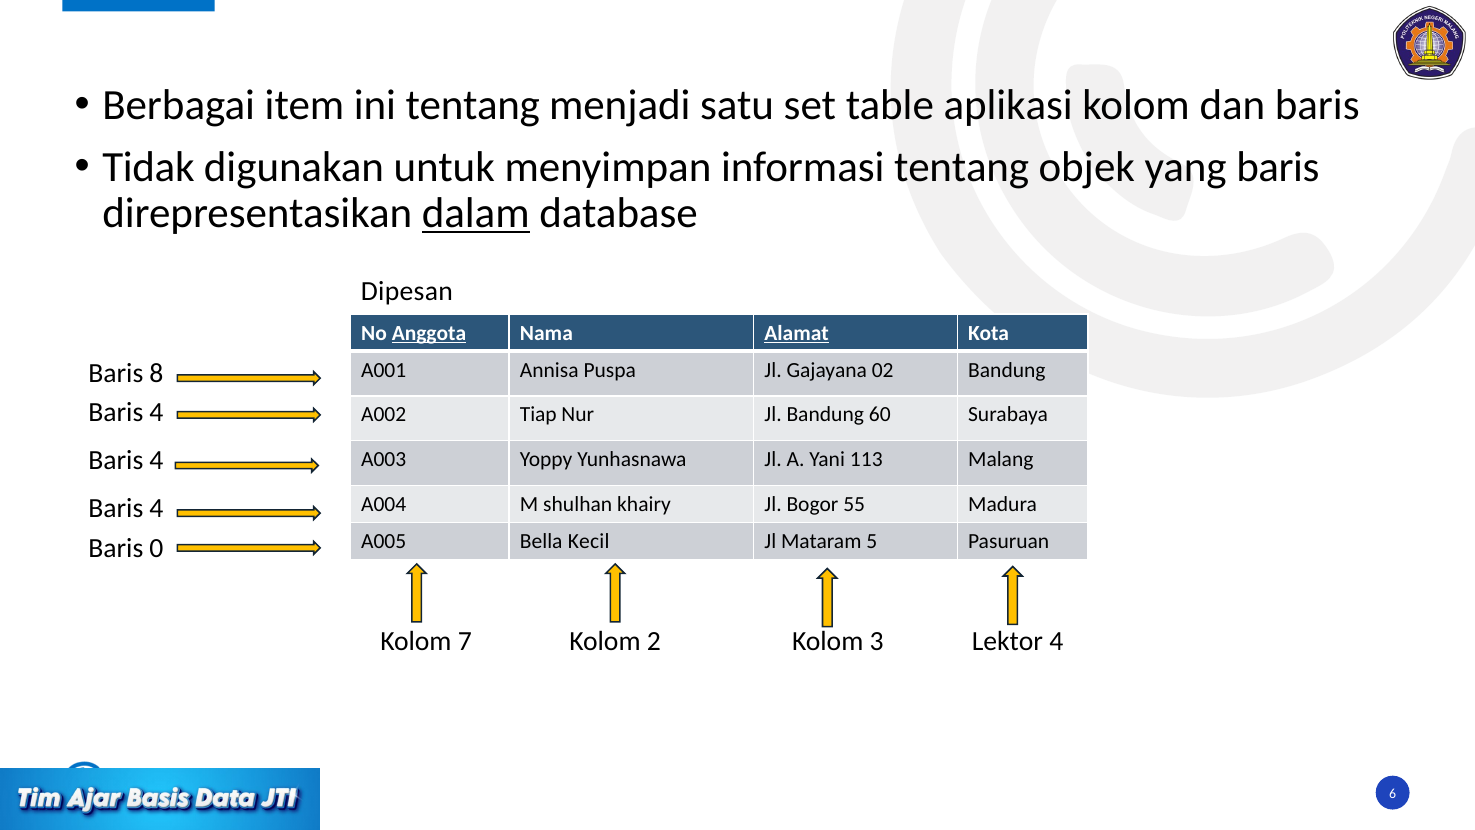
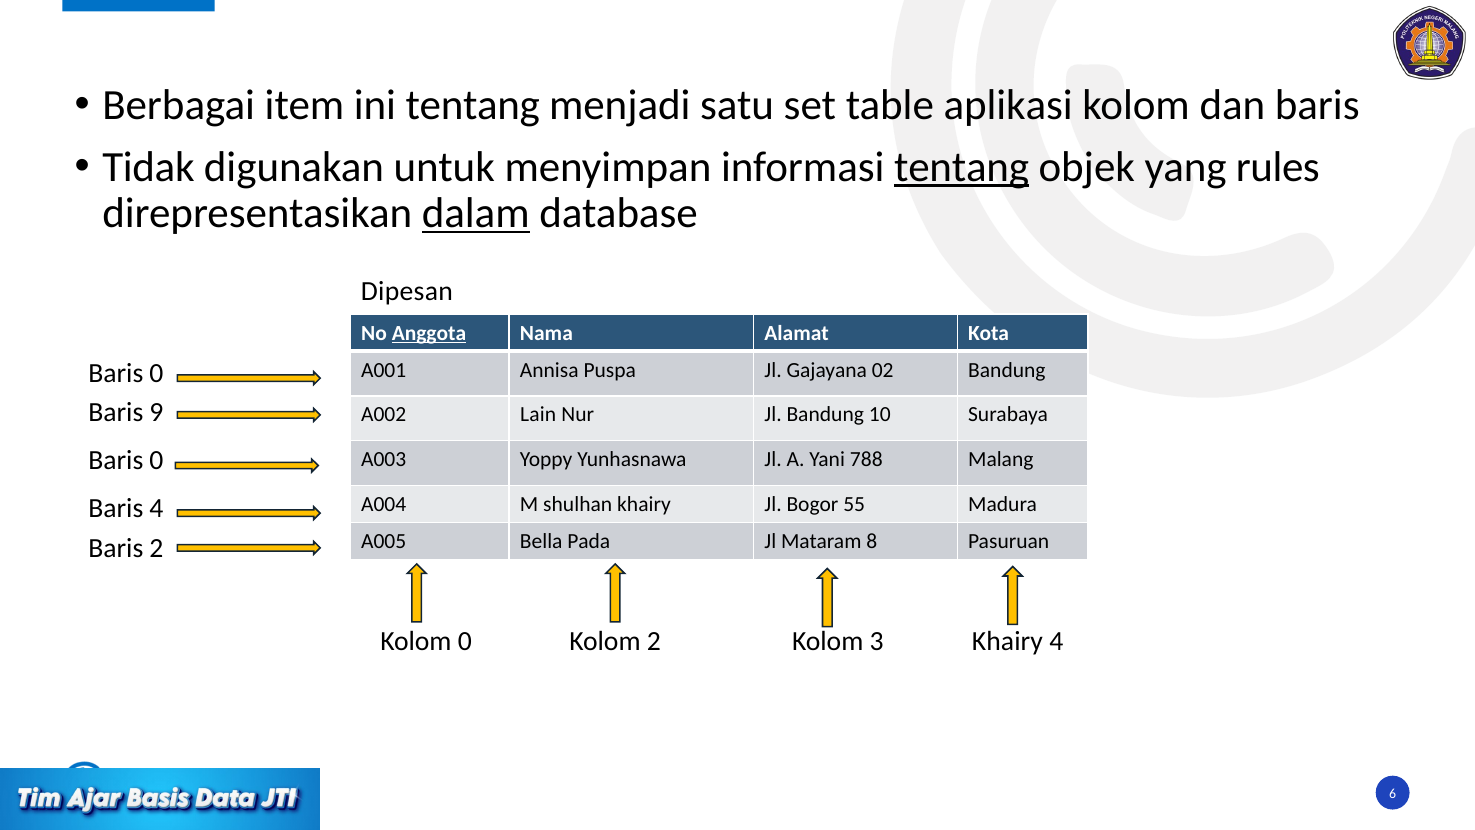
tentang at (962, 167) underline: none -> present
yang baris: baris -> rules
Alamat underline: present -> none
8 at (156, 374): 8 -> 0
4 at (156, 412): 4 -> 9
Tiap: Tiap -> Lain
60: 60 -> 10
4 at (156, 460): 4 -> 0
113: 113 -> 788
Kecil: Kecil -> Pada
5: 5 -> 8
Baris 0: 0 -> 2
Kolom 7: 7 -> 0
3 Lektor: Lektor -> Khairy
